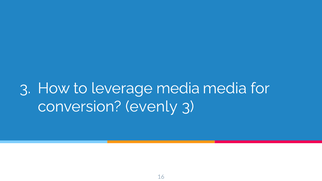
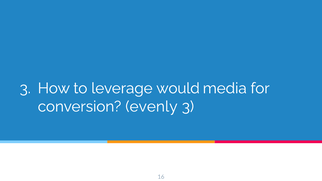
leverage media: media -> would
